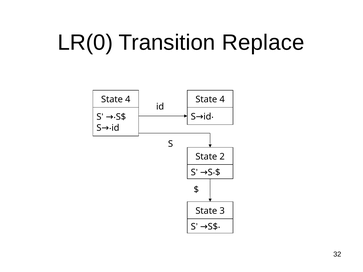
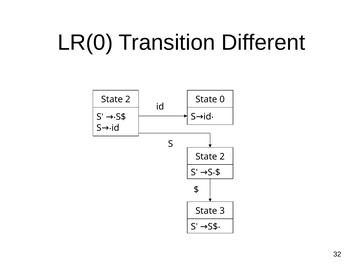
Replace: Replace -> Different
4 at (128, 100): 4 -> 2
4 at (222, 100): 4 -> 0
